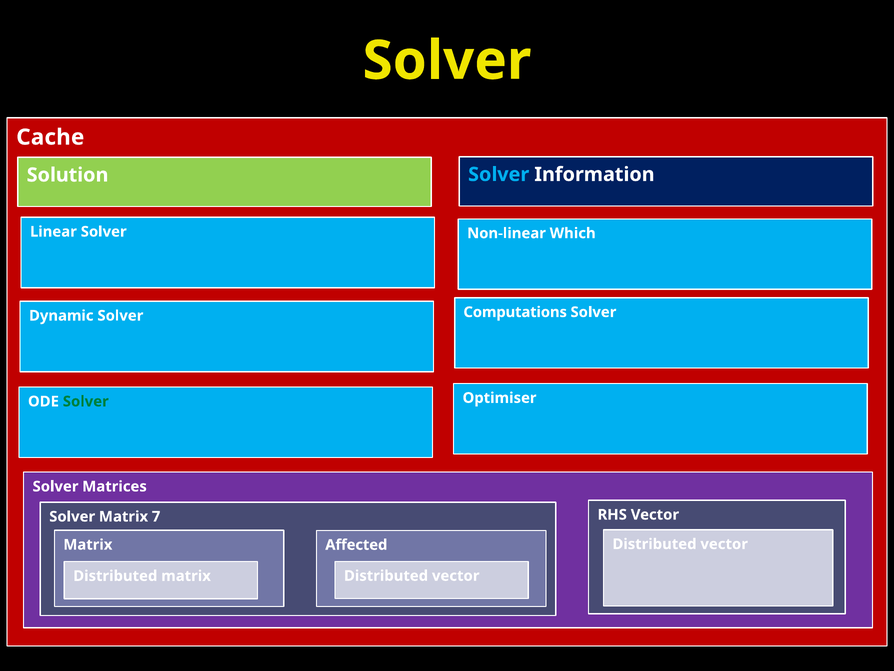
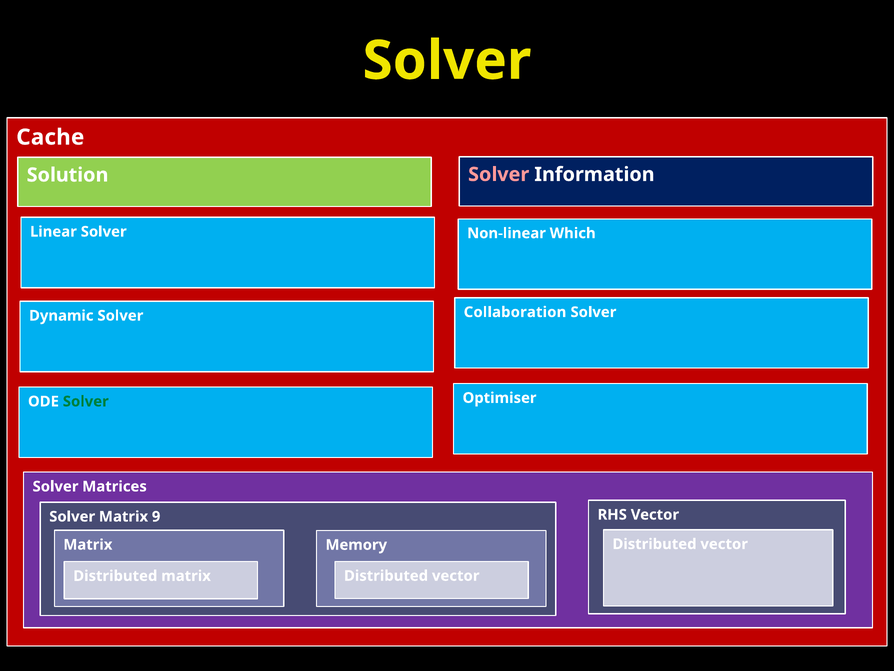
Solver at (499, 174) colour: light blue -> pink
Computations: Computations -> Collaboration
7: 7 -> 9
Affected: Affected -> Memory
